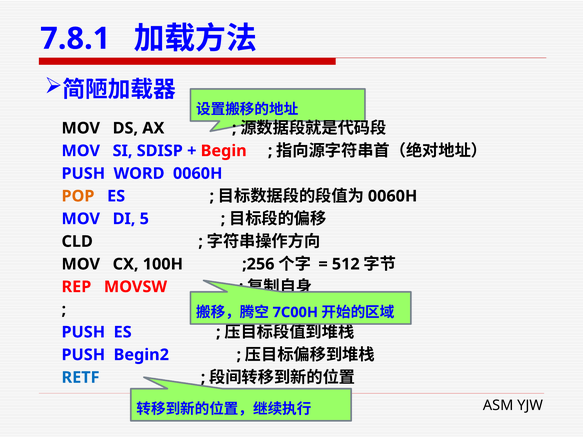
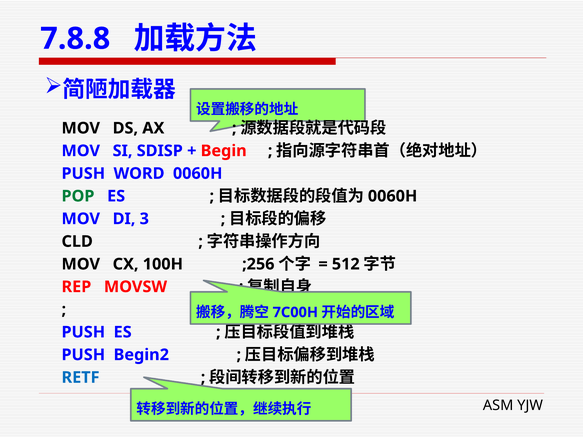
7.8.1: 7.8.1 -> 7.8.8
POP colour: orange -> green
5: 5 -> 3
